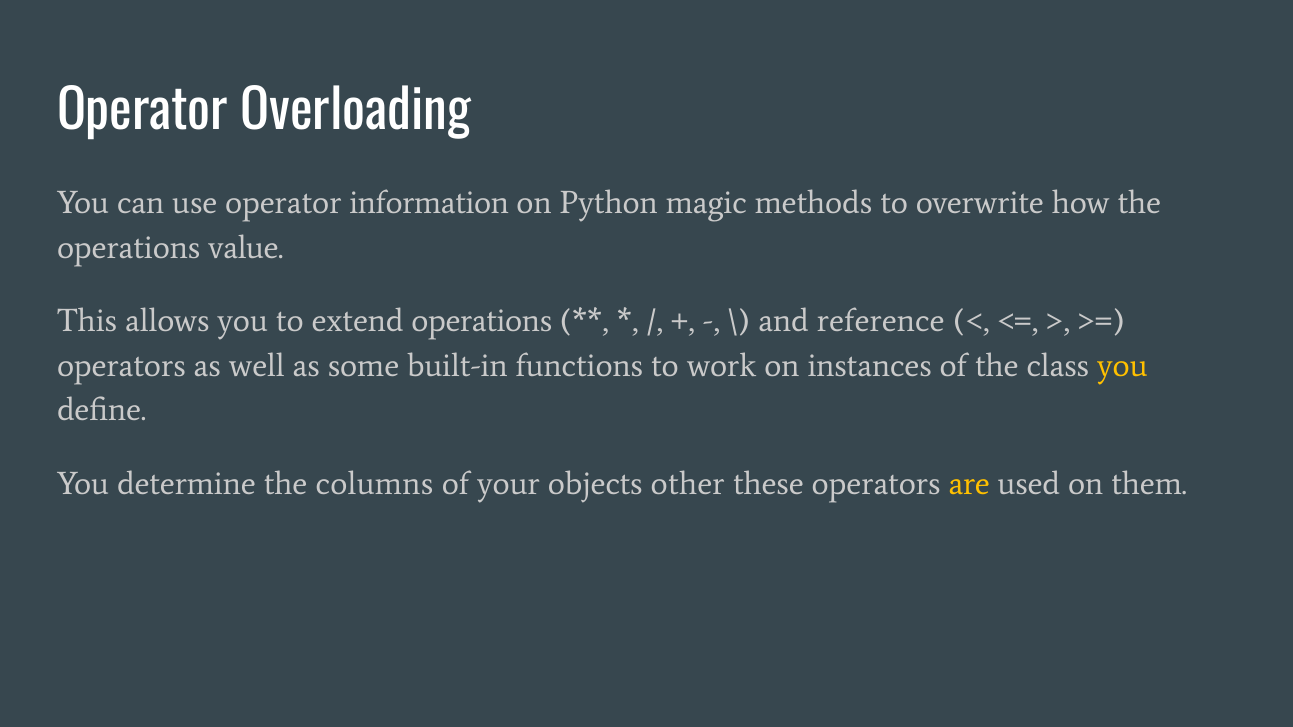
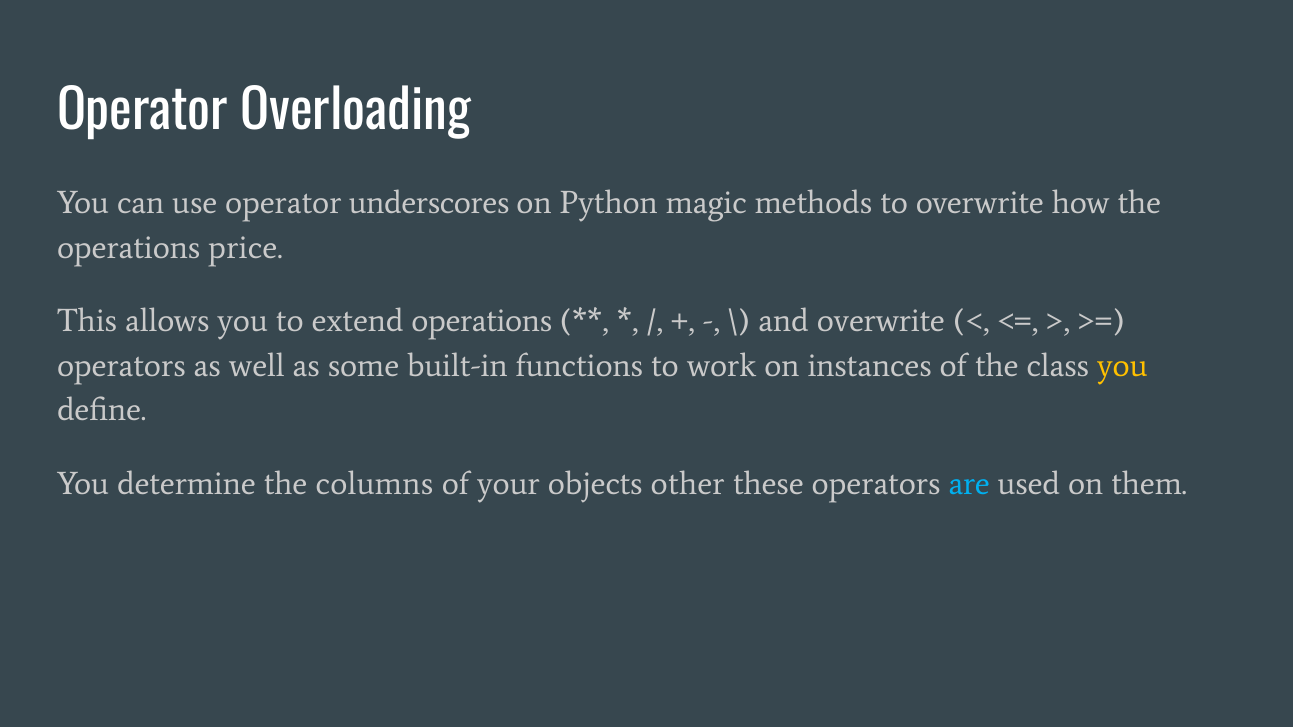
information: information -> underscores
value: value -> price
and reference: reference -> overwrite
are colour: yellow -> light blue
